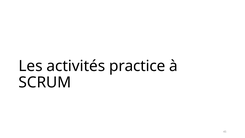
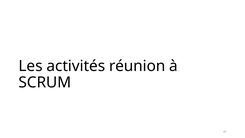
practice: practice -> réunion
